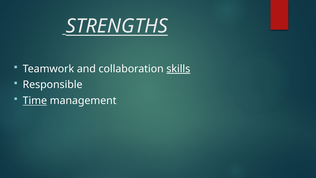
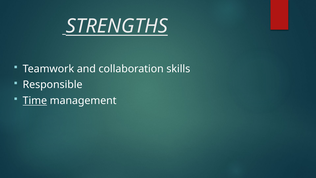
skills underline: present -> none
